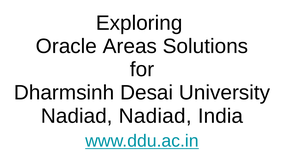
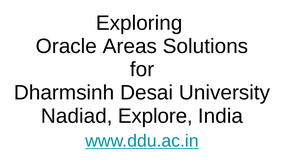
Nadiad Nadiad: Nadiad -> Explore
